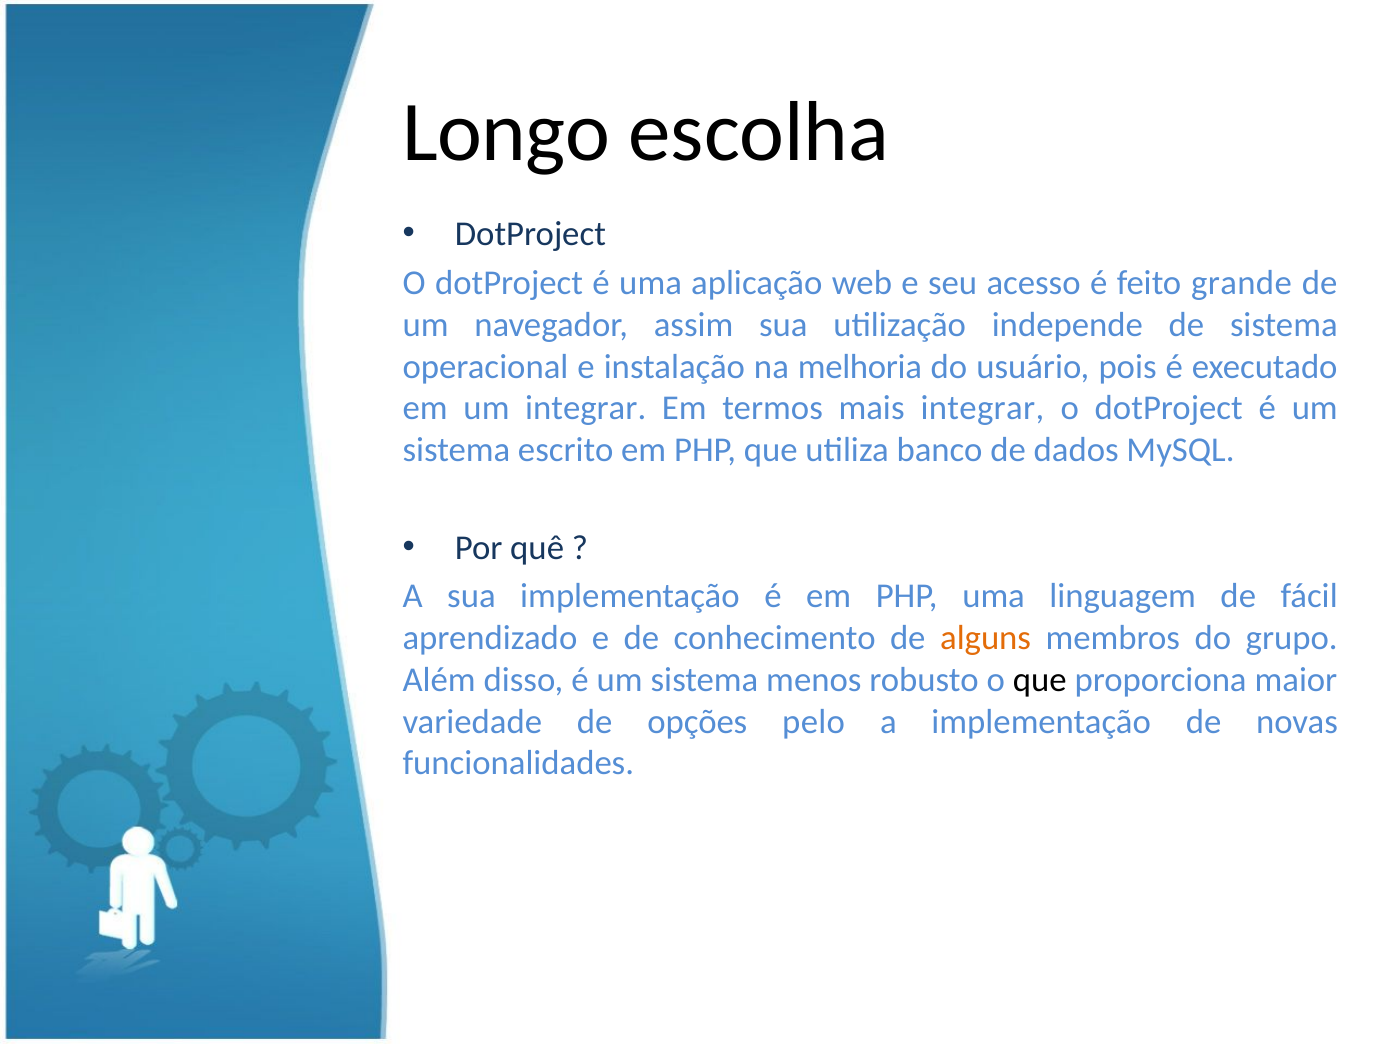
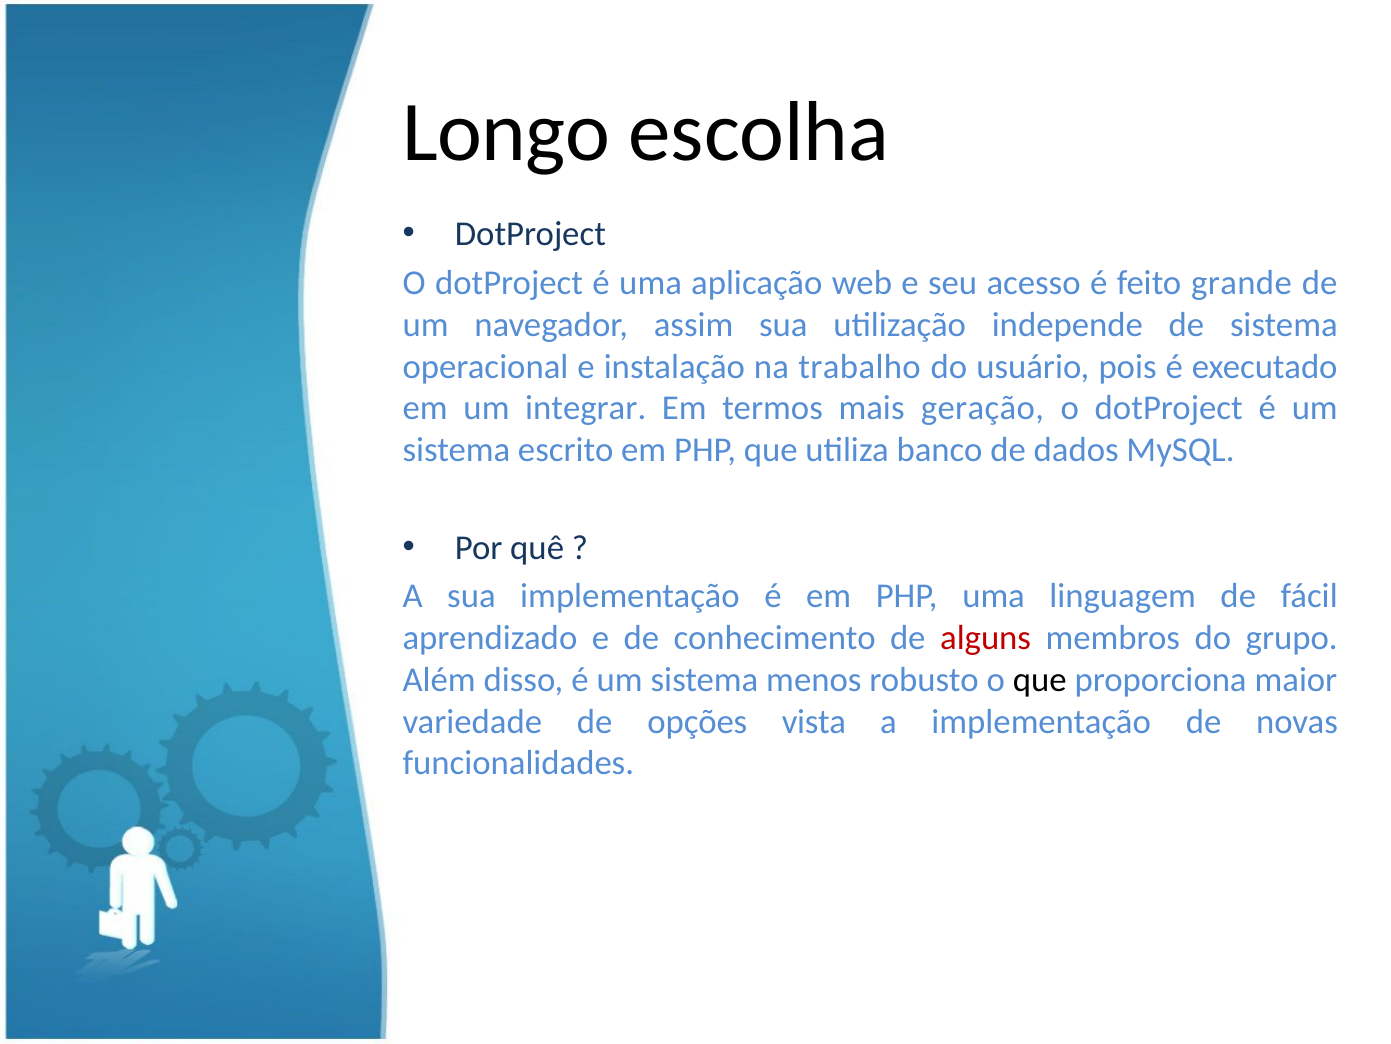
melhoria: melhoria -> trabalho
mais integrar: integrar -> geração
alguns colour: orange -> red
pelo: pelo -> vista
